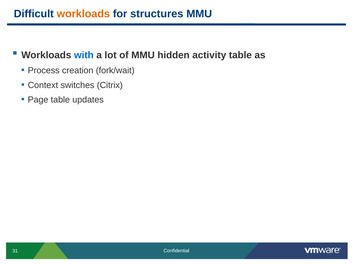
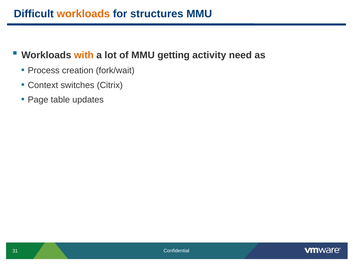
with colour: blue -> orange
hidden: hidden -> getting
activity table: table -> need
